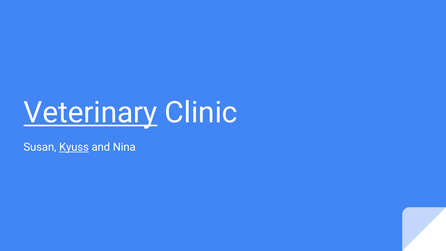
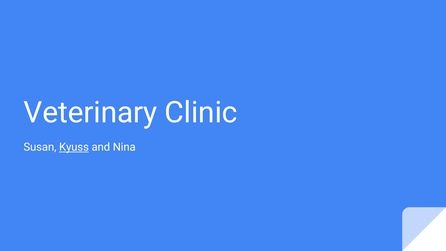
Veterinary underline: present -> none
